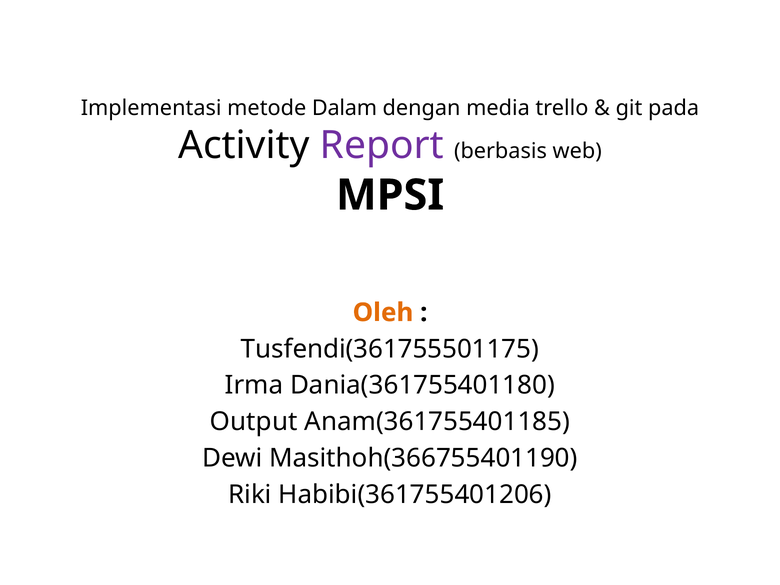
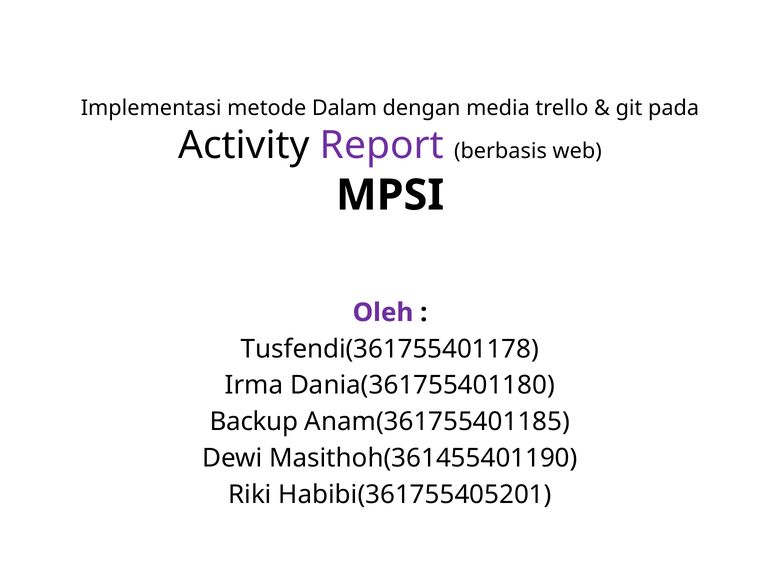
Oleh colour: orange -> purple
Tusfendi(361755501175: Tusfendi(361755501175 -> Tusfendi(361755401178
Output: Output -> Backup
Masithoh(366755401190: Masithoh(366755401190 -> Masithoh(361455401190
Habibi(361755401206: Habibi(361755401206 -> Habibi(361755405201
